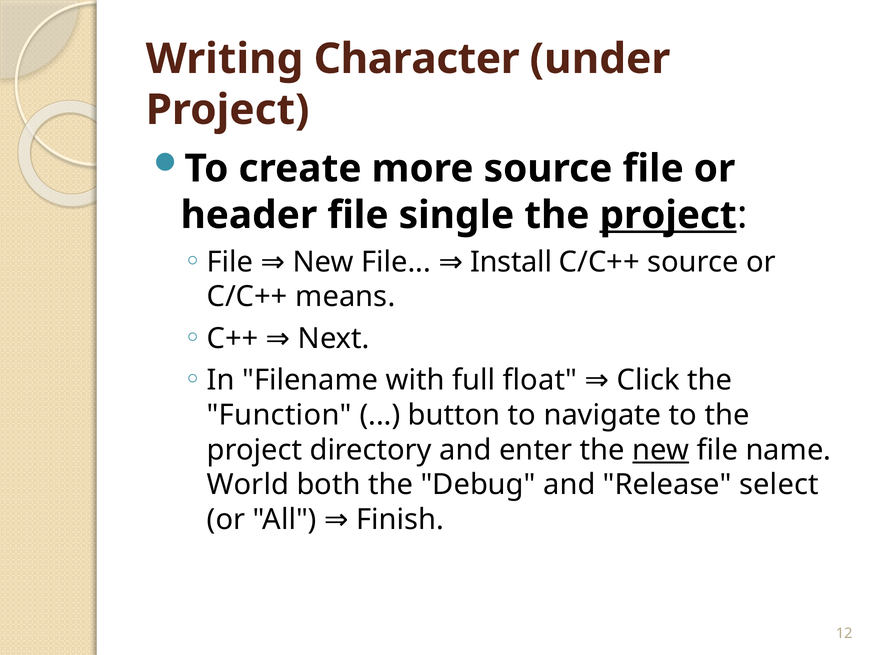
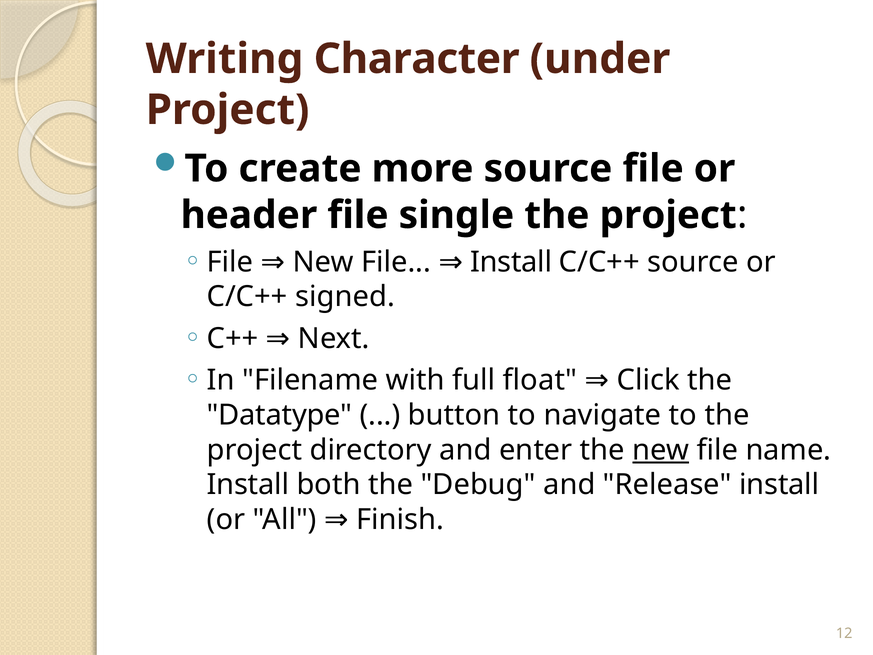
project at (668, 215) underline: present -> none
means: means -> signed
Function: Function -> Datatype
World at (248, 485): World -> Install
Release select: select -> install
